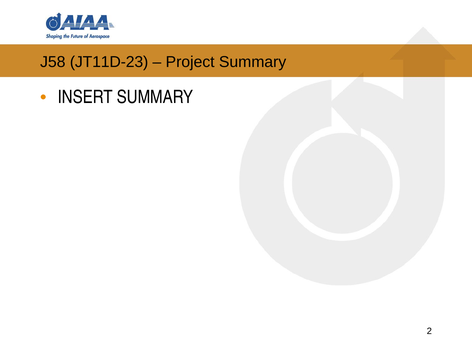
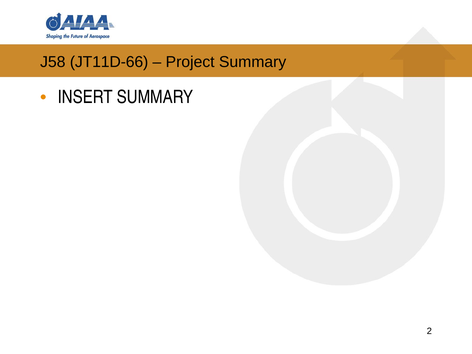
JT11D-23: JT11D-23 -> JT11D-66
